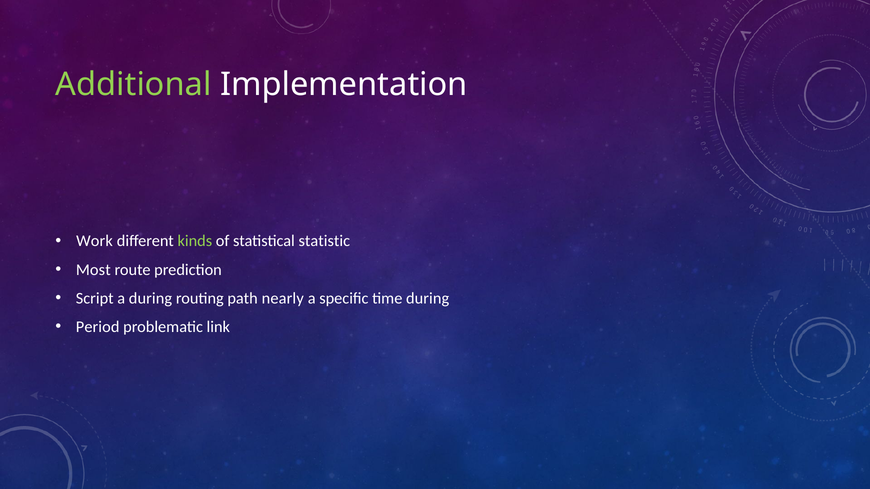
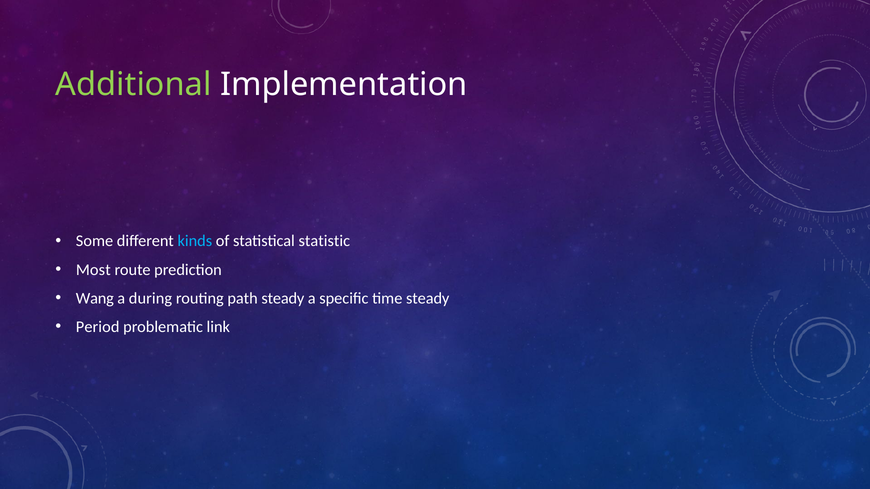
Work: Work -> Some
kinds colour: light green -> light blue
Script: Script -> Wang
path nearly: nearly -> steady
time during: during -> steady
